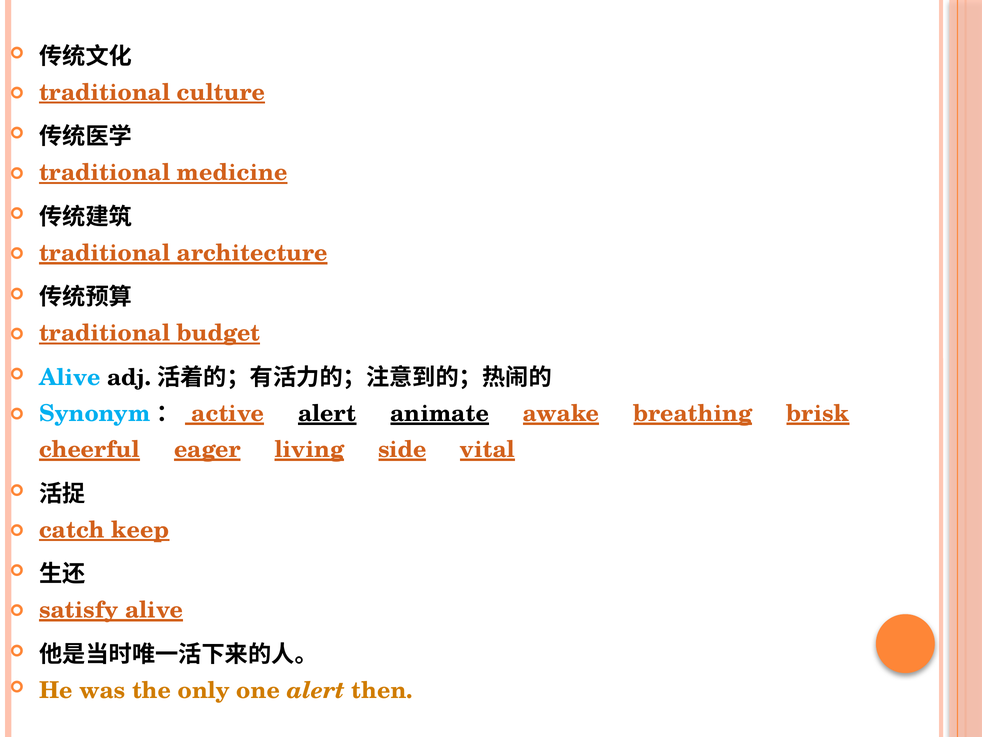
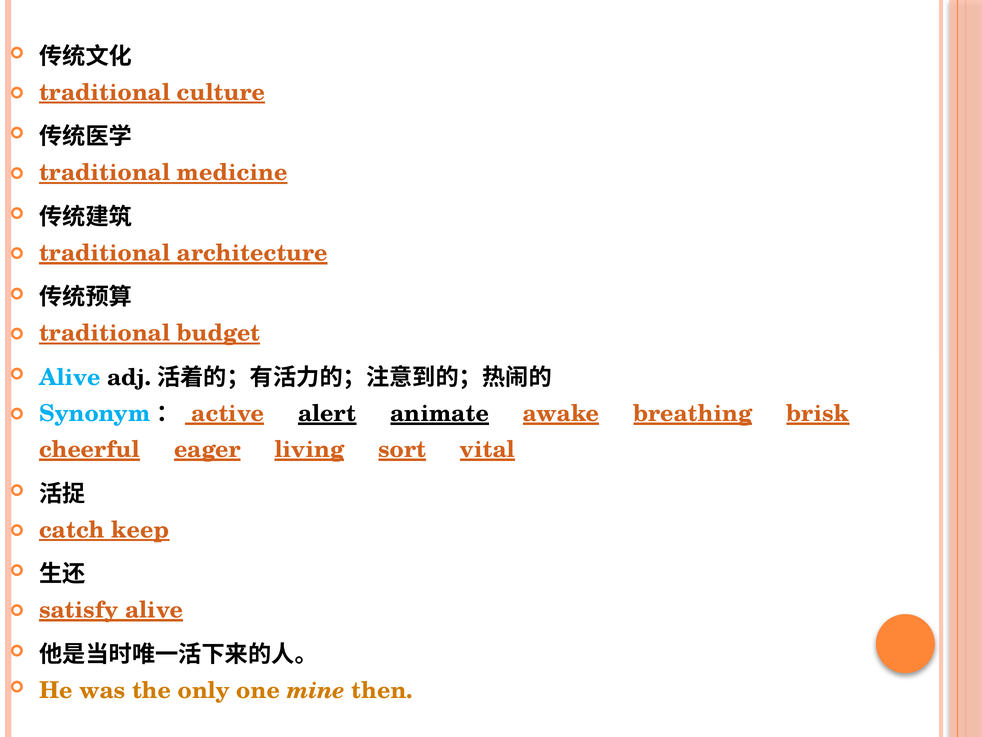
side: side -> sort
one alert: alert -> mine
